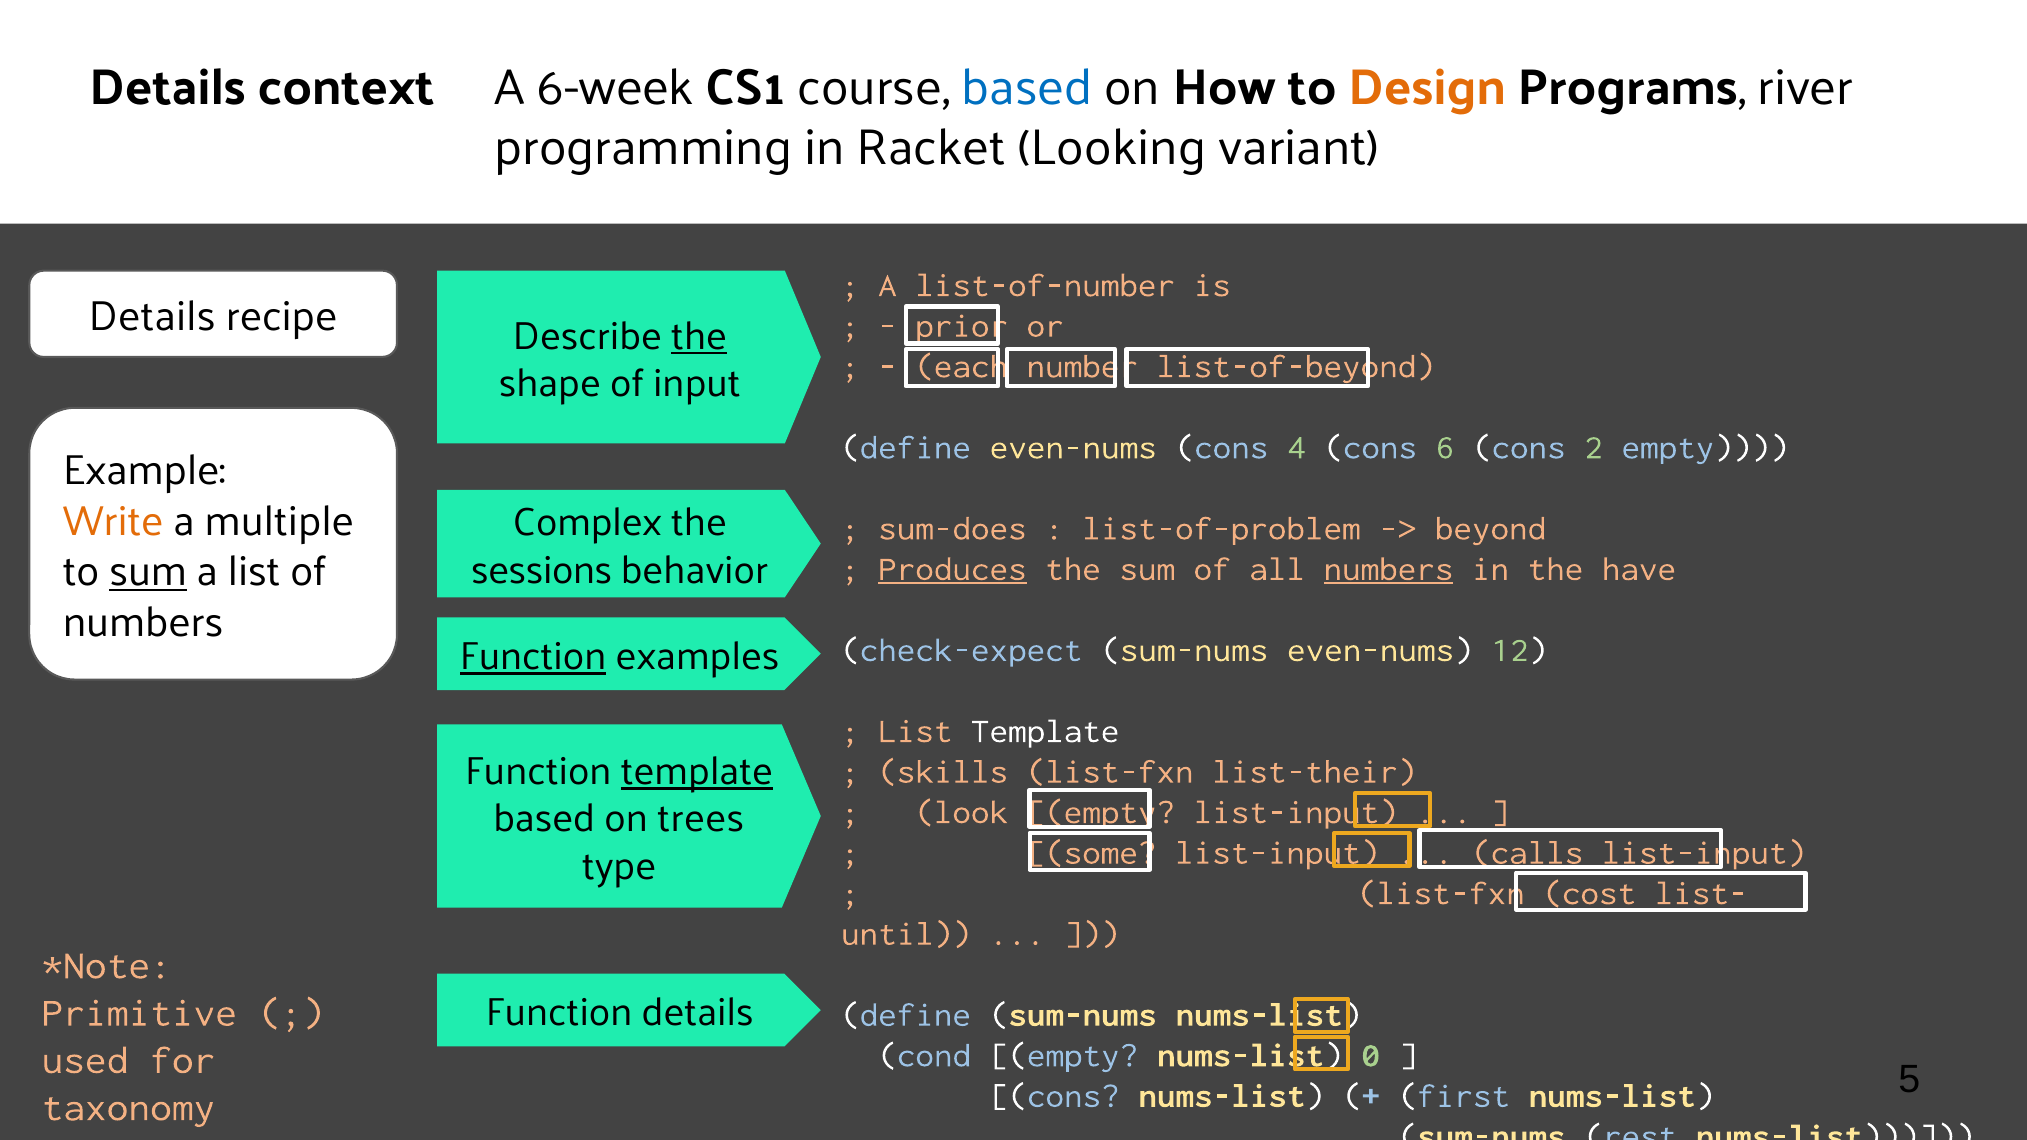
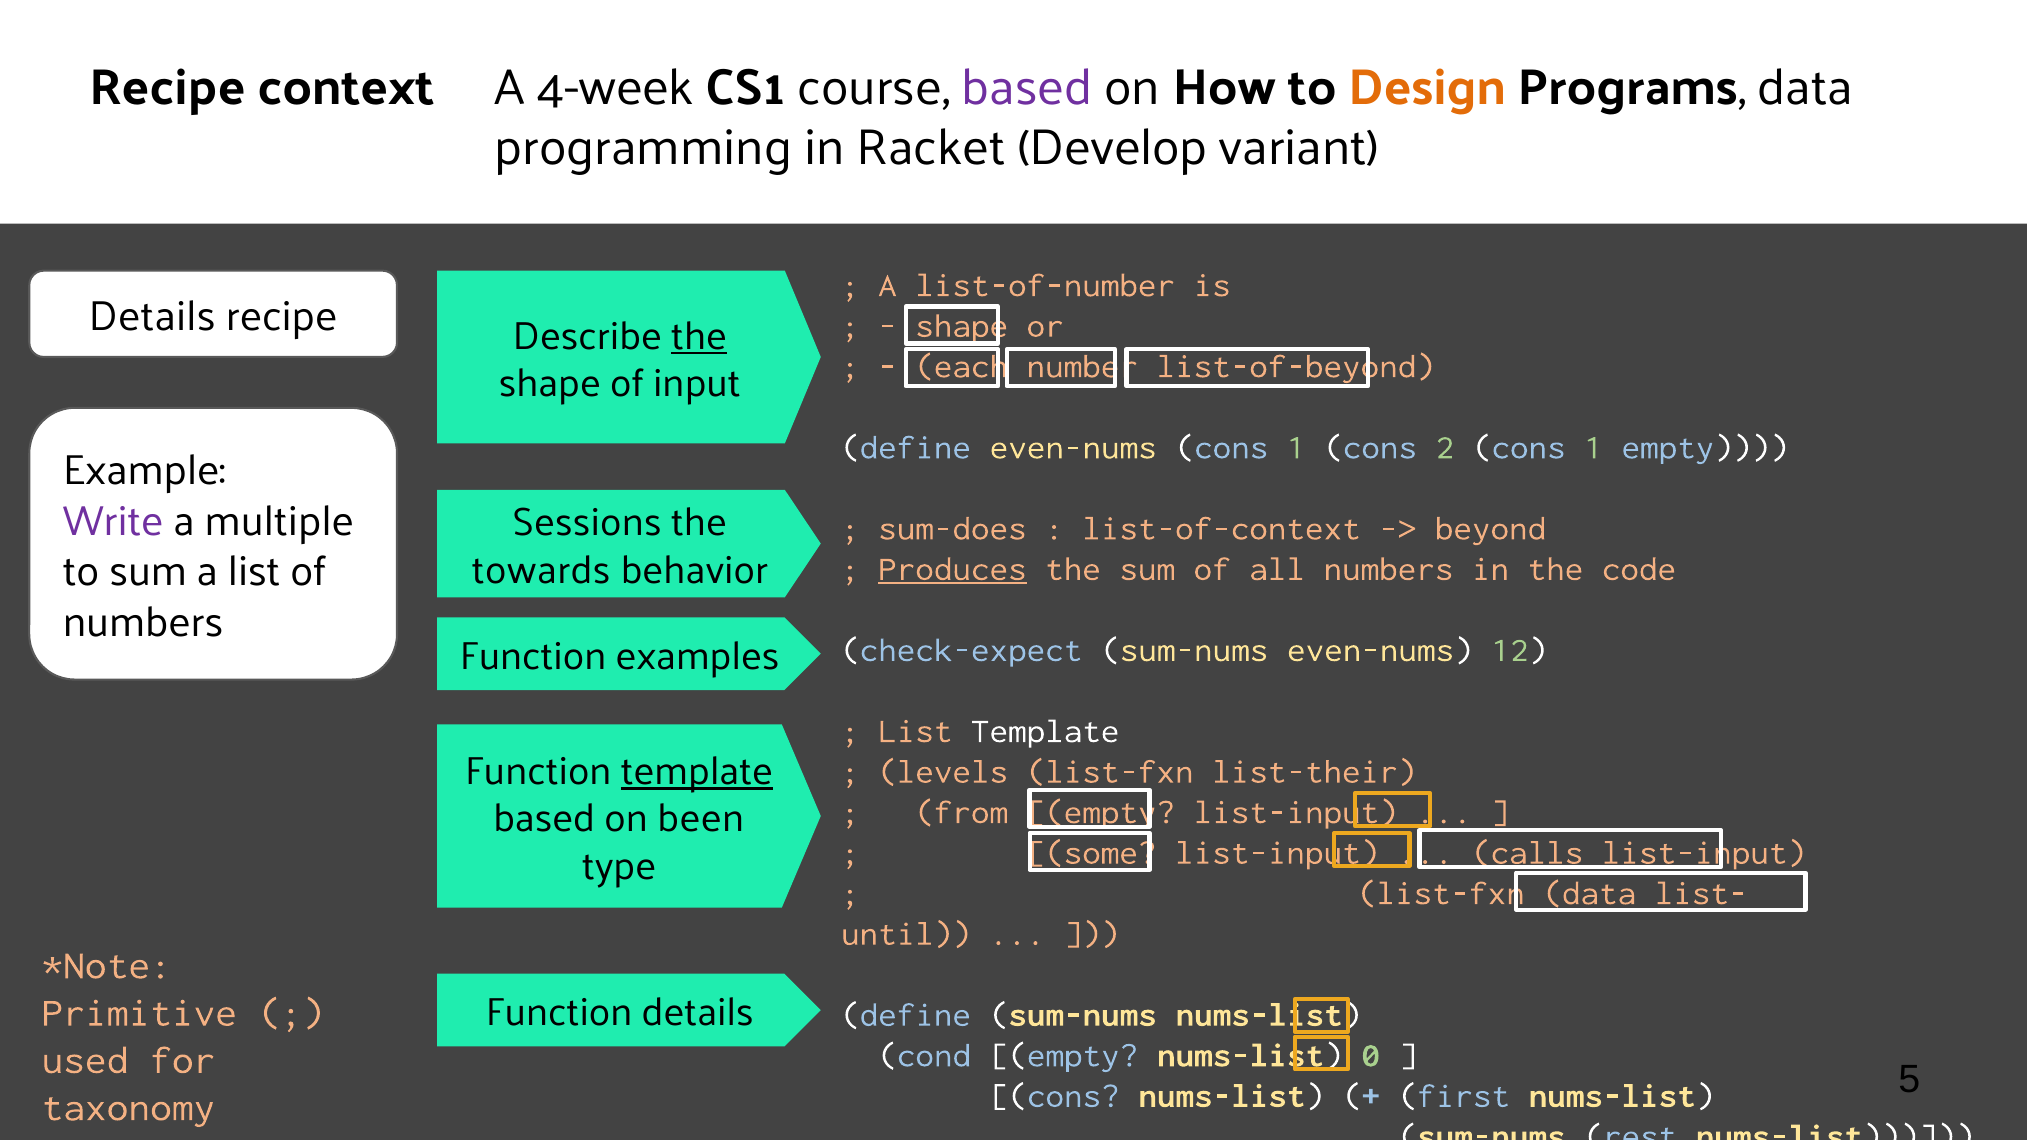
Details at (168, 87): Details -> Recipe
6-week: 6-week -> 4-week
based at (1027, 87) colour: blue -> purple
Programs river: river -> data
Looking: Looking -> Develop
prior at (962, 326): prior -> shape
even-nums cons 4: 4 -> 1
6: 6 -> 2
2 at (1594, 447): 2 -> 1
Write colour: orange -> purple
Complex: Complex -> Sessions
list-of-problem: list-of-problem -> list-of-context
numbers at (1388, 569) underline: present -> none
have: have -> code
sessions: sessions -> towards
sum at (148, 572) underline: present -> none
Function at (533, 657) underline: present -> none
skills: skills -> levels
look: look -> from
trees: trees -> been
list-fxn cost: cost -> data
